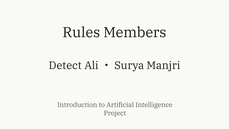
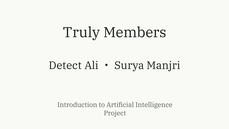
Rules: Rules -> Truly
